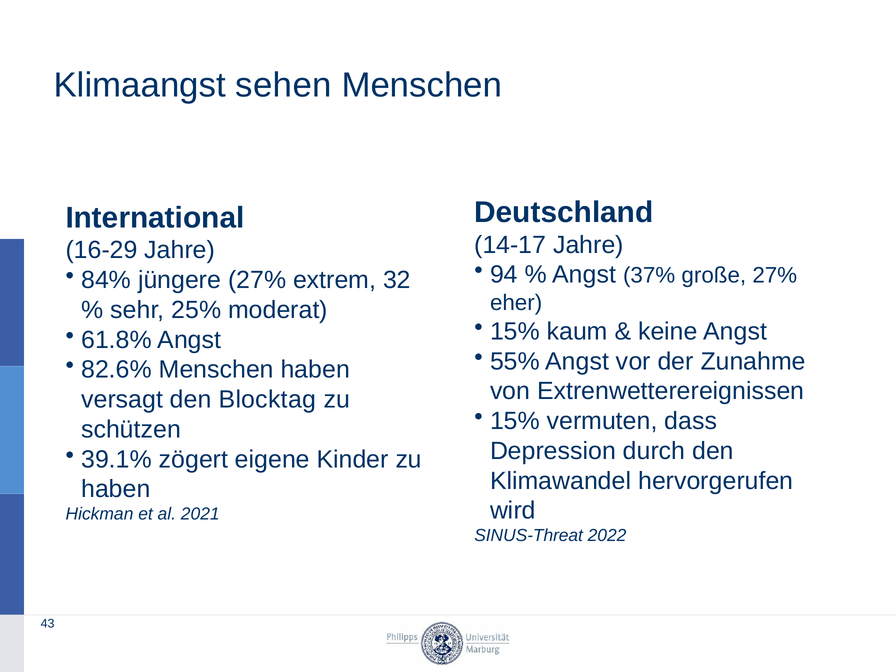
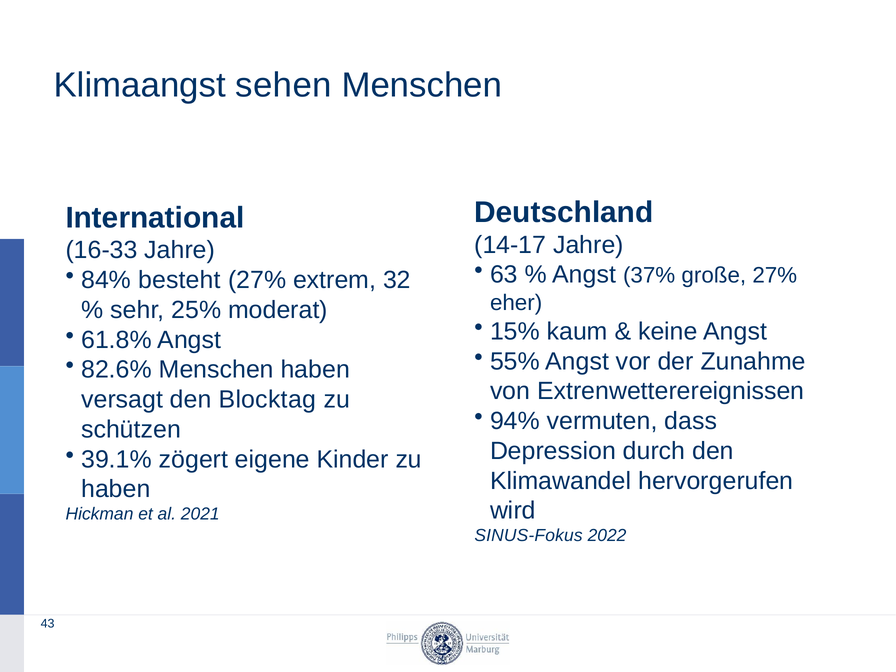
16-29: 16-29 -> 16-33
94: 94 -> 63
jüngere: jüngere -> besteht
15% at (515, 421): 15% -> 94%
SINUS-Threat: SINUS-Threat -> SINUS-Fokus
